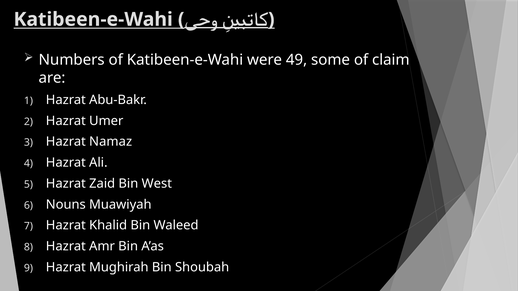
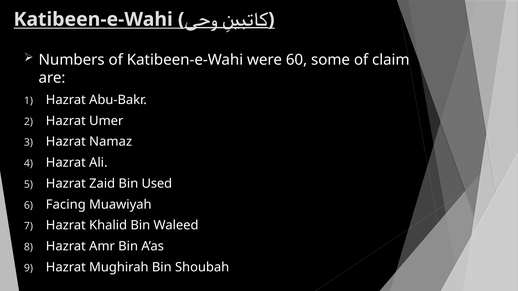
49: 49 -> 60
West: West -> Used
Nouns: Nouns -> Facing
